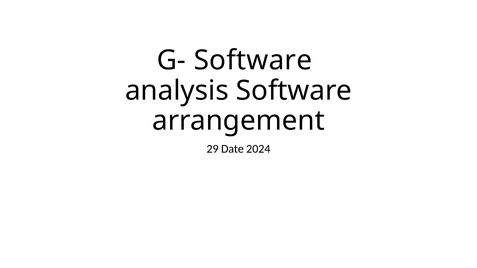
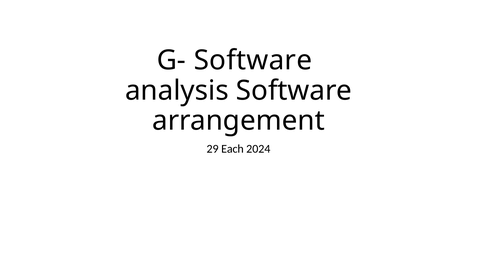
Date: Date -> Each
